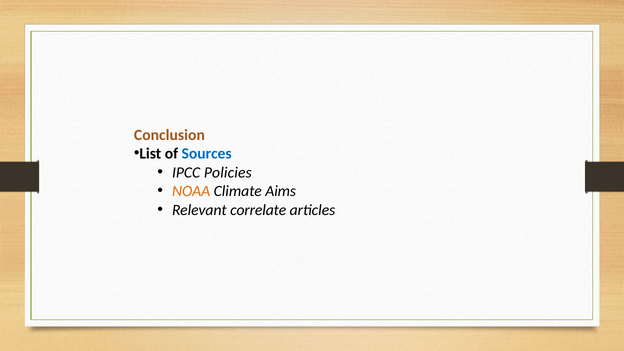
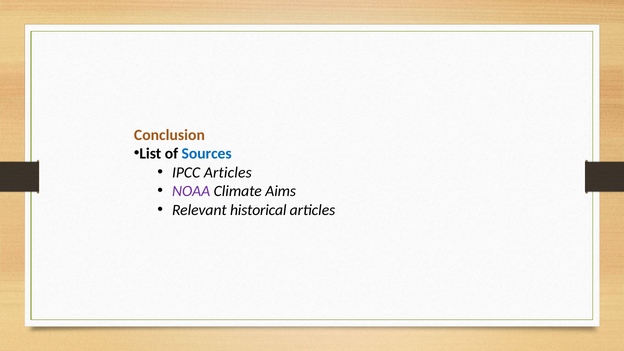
IPCC Policies: Policies -> Articles
NOAA colour: orange -> purple
correlate: correlate -> historical
